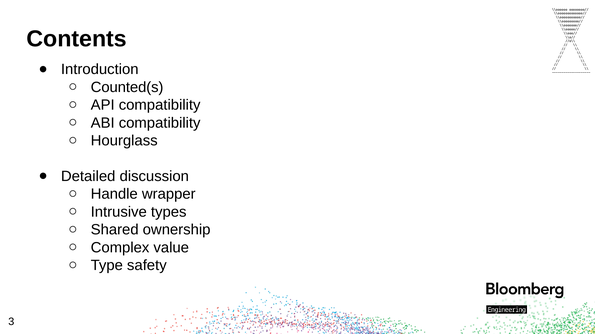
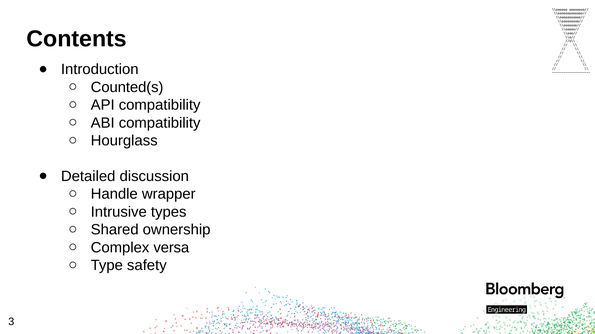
value: value -> versa
